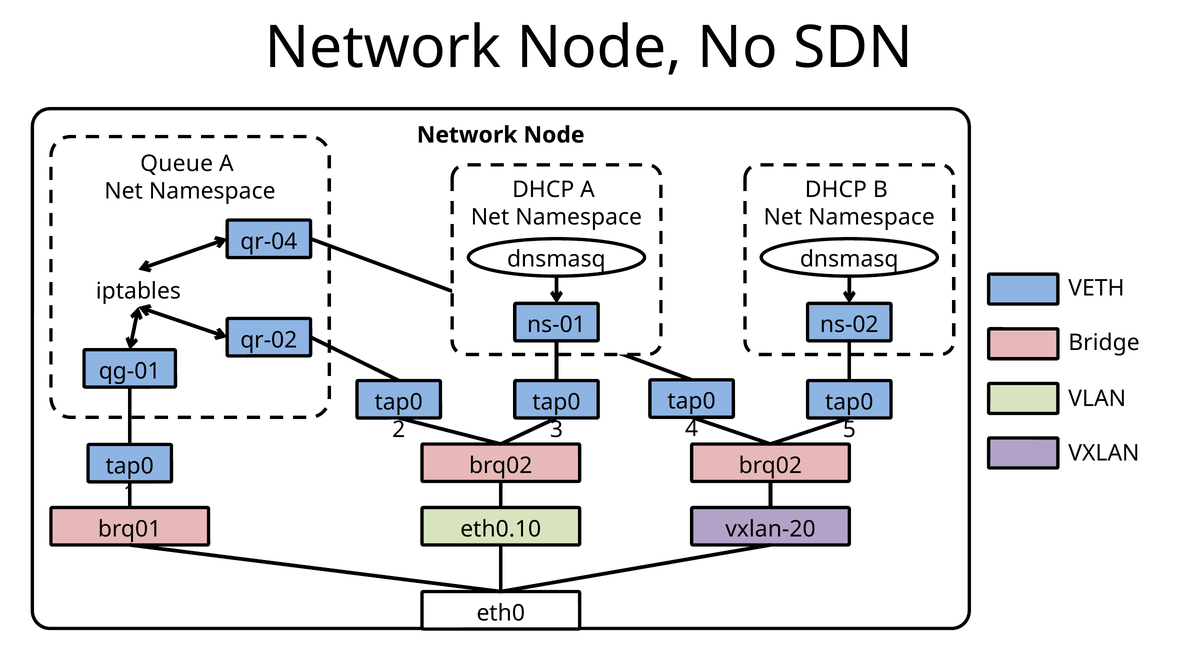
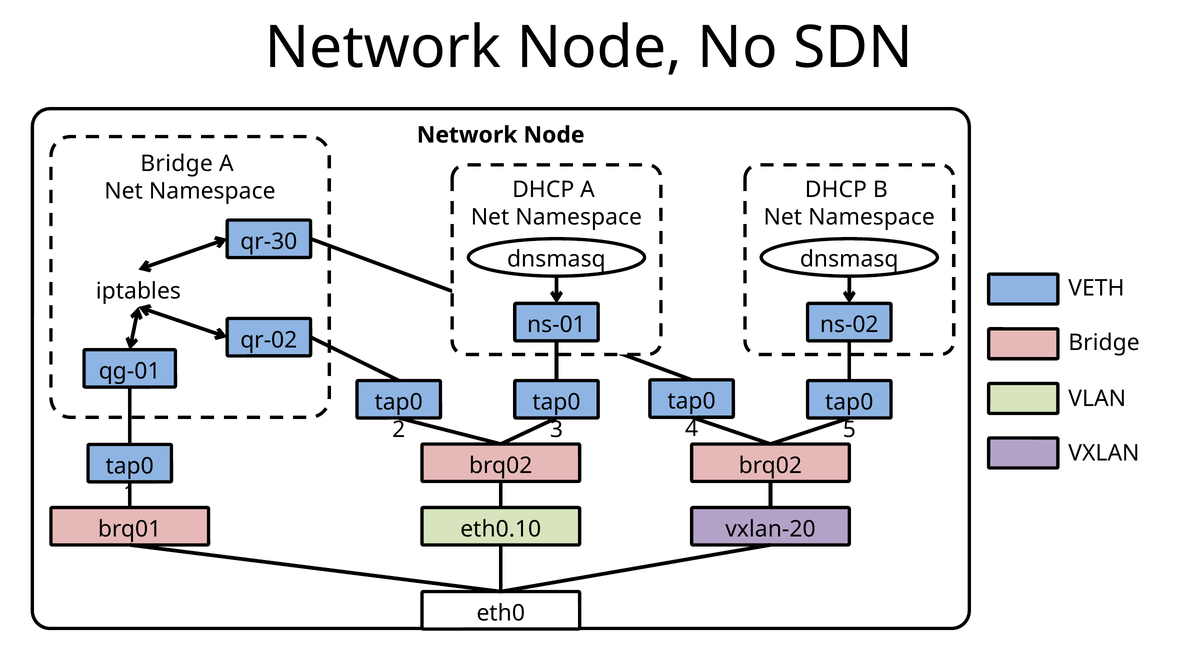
Queue at (177, 163): Queue -> Bridge
qr-04: qr-04 -> qr-30
